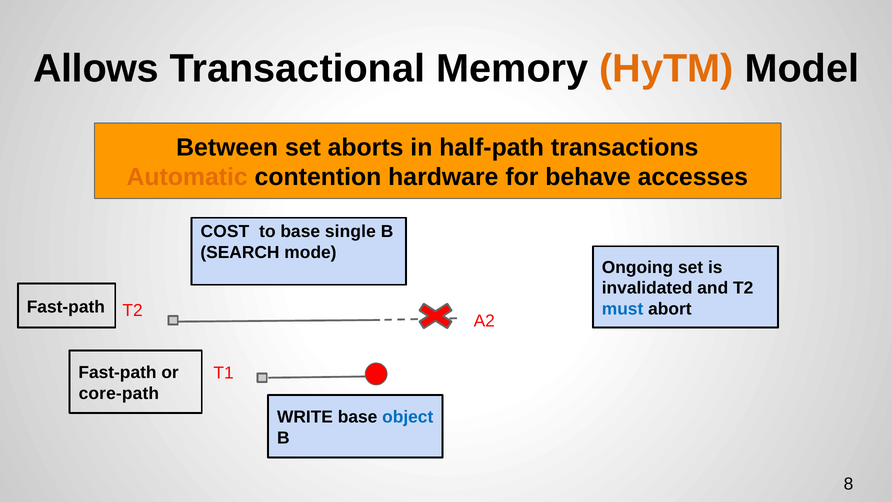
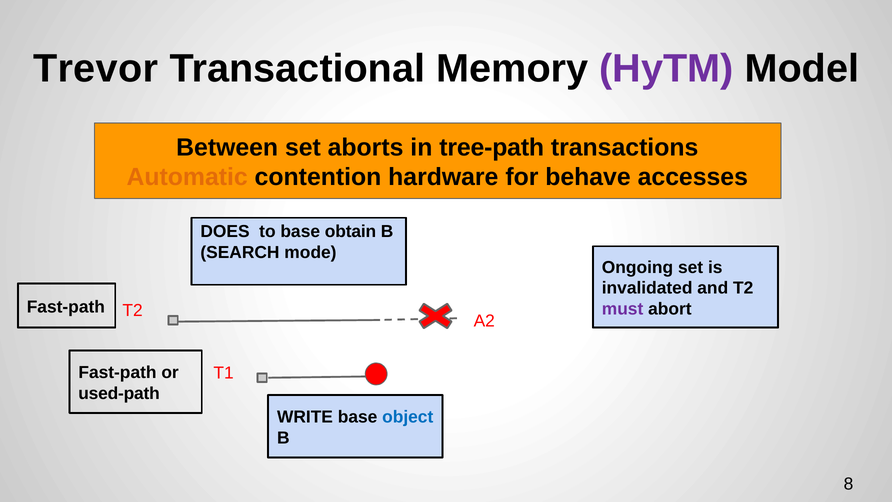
Allows: Allows -> Trevor
HyTM colour: orange -> purple
half-path: half-path -> tree-path
COST: COST -> DOES
single: single -> obtain
must colour: blue -> purple
core-path: core-path -> used-path
